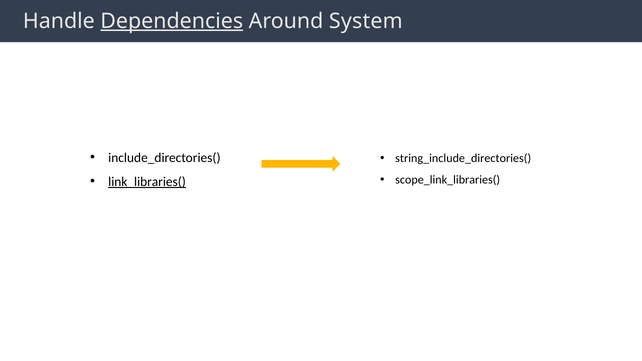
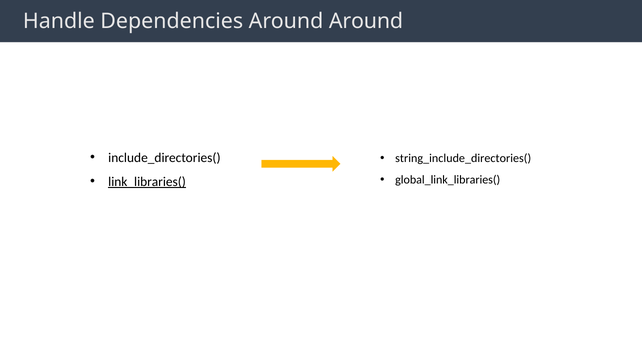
Dependencies underline: present -> none
Around System: System -> Around
scope_link_libraries(: scope_link_libraries( -> global_link_libraries(
